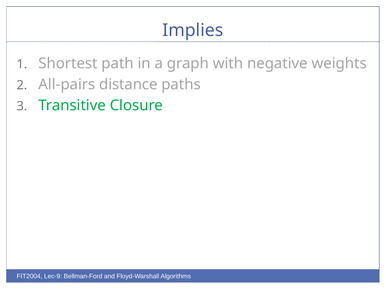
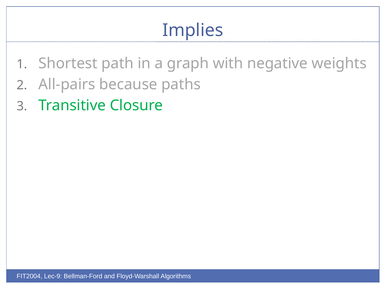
distance: distance -> because
